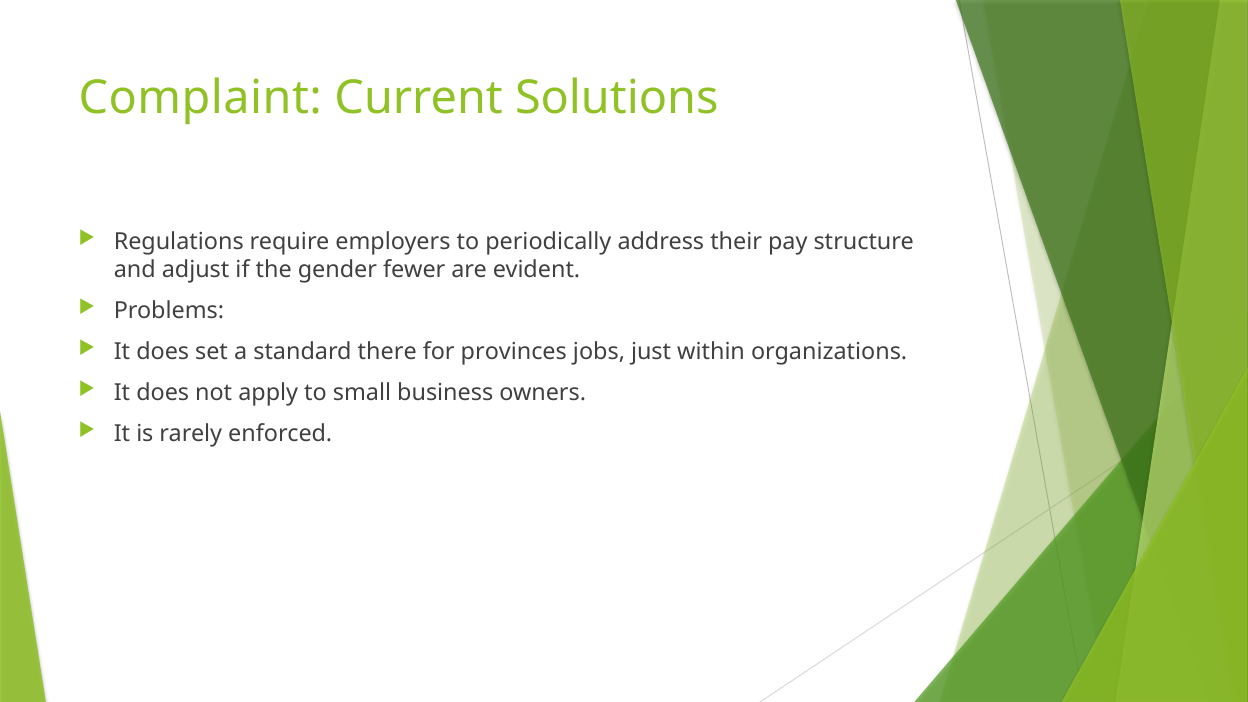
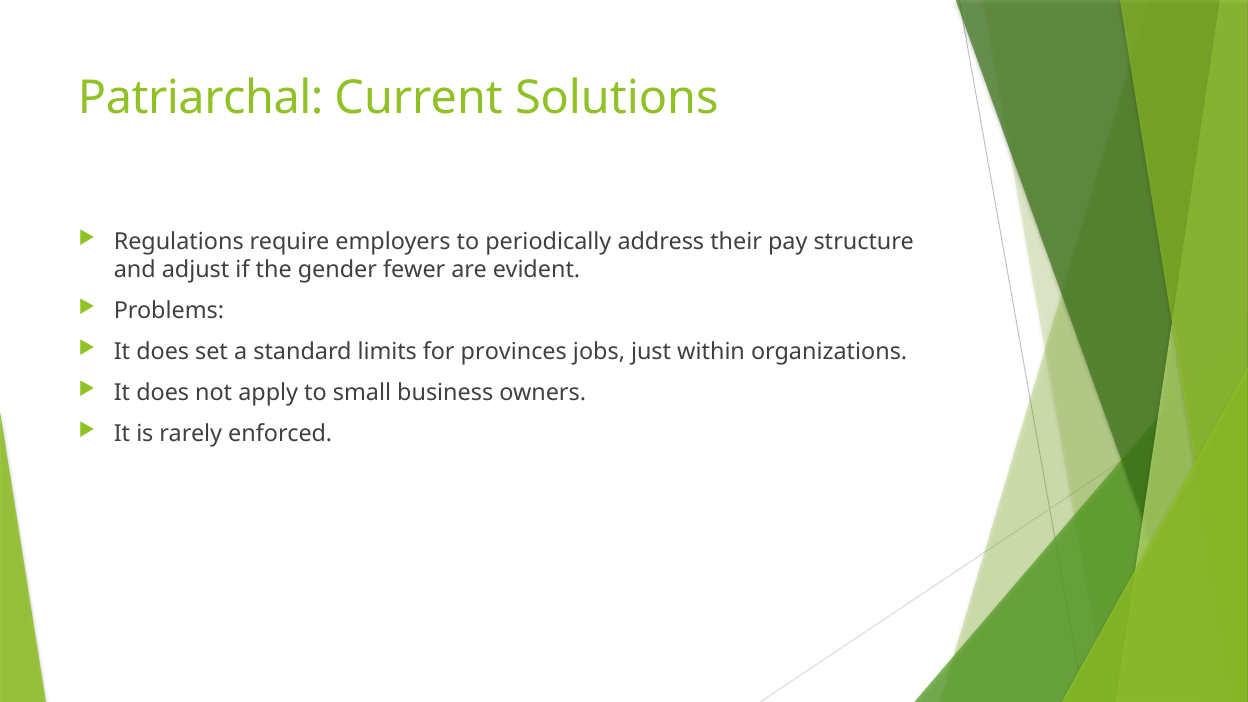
Complaint: Complaint -> Patriarchal
there: there -> limits
